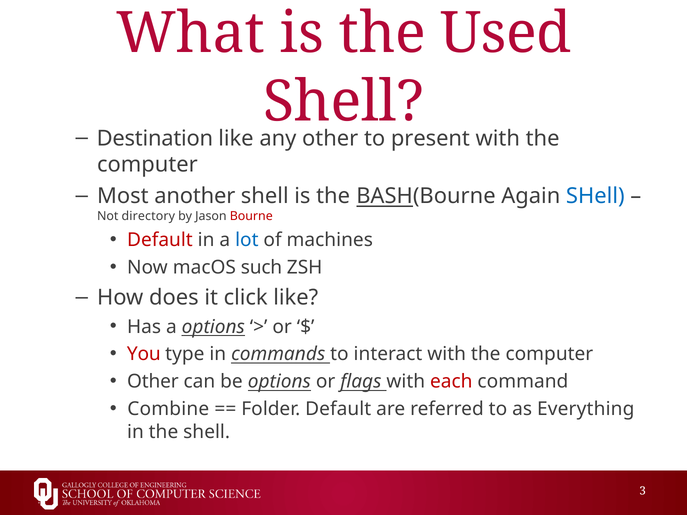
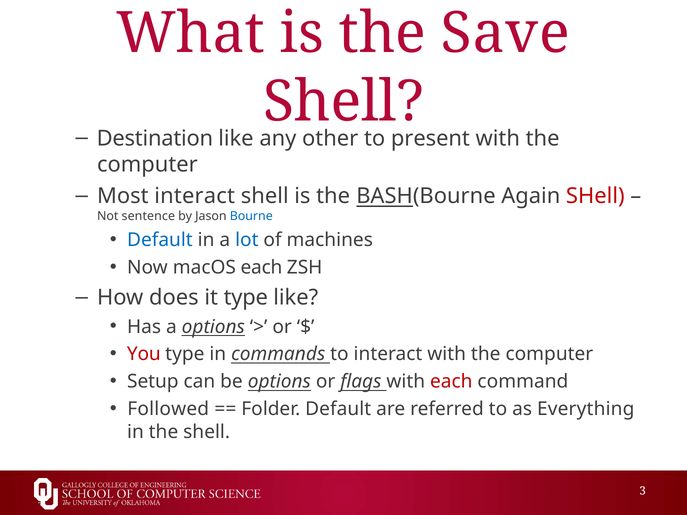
Used: Used -> Save
Most another: another -> interact
SHell at (595, 196) colour: blue -> red
directory: directory -> sentence
Bourne colour: red -> blue
Default at (160, 240) colour: red -> blue
macOS such: such -> each
it click: click -> type
Other at (153, 382): Other -> Setup
Combine: Combine -> Followed
